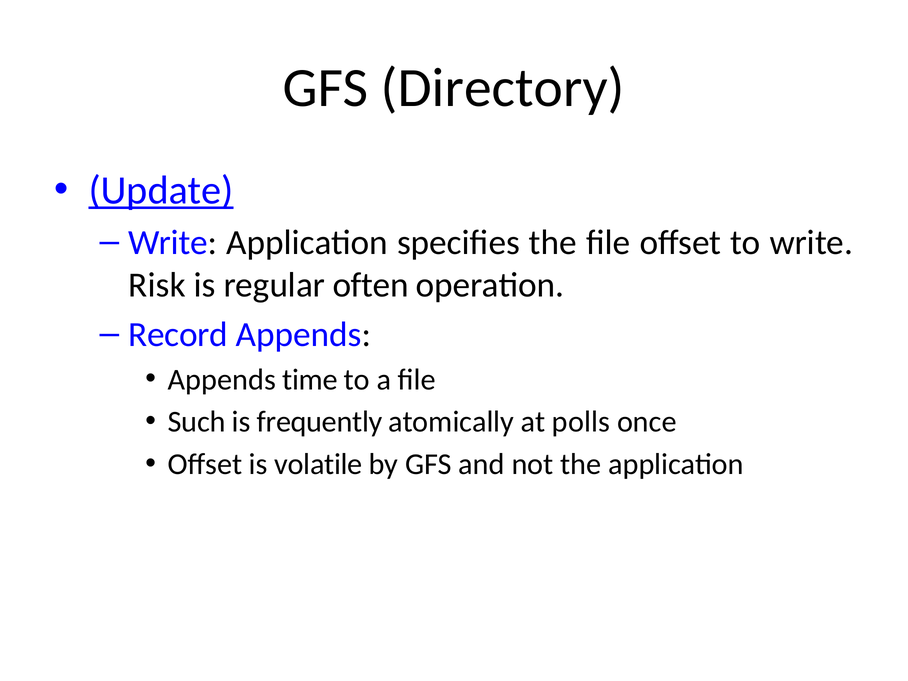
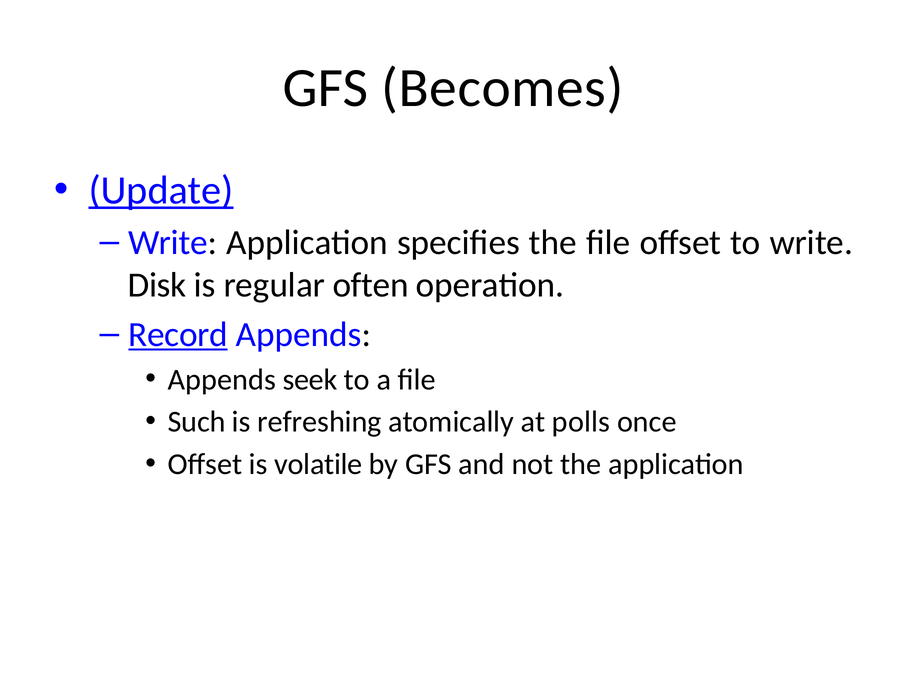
Directory: Directory -> Becomes
Risk: Risk -> Disk
Record underline: none -> present
time: time -> seek
frequently: frequently -> refreshing
